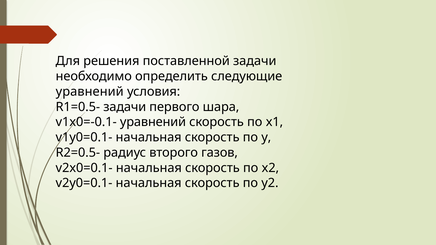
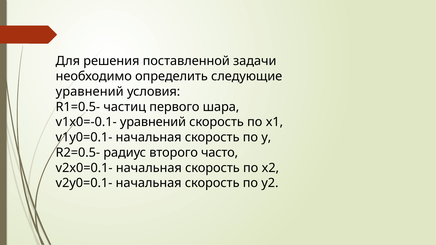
R1=0.5- задачи: задачи -> частиц
газов: газов -> часто
